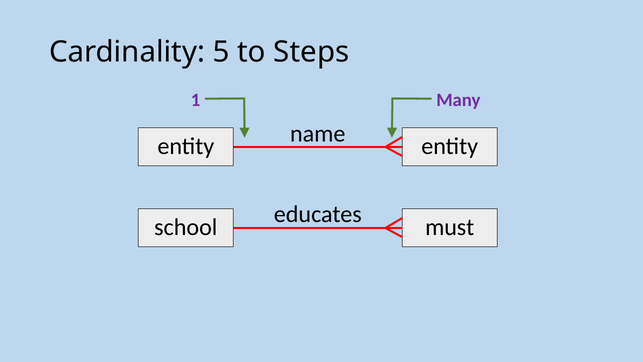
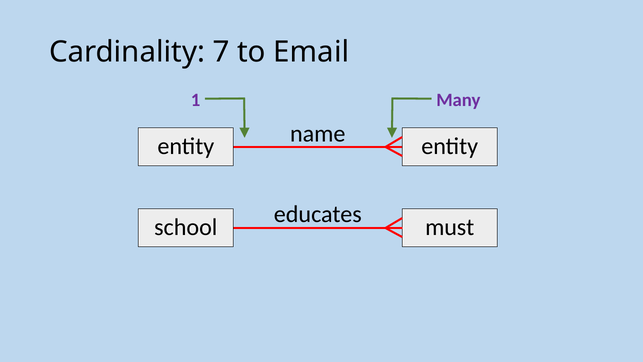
5: 5 -> 7
Steps: Steps -> Email
